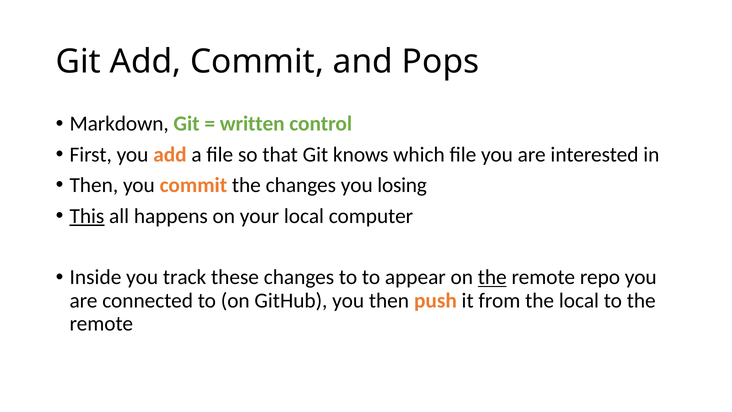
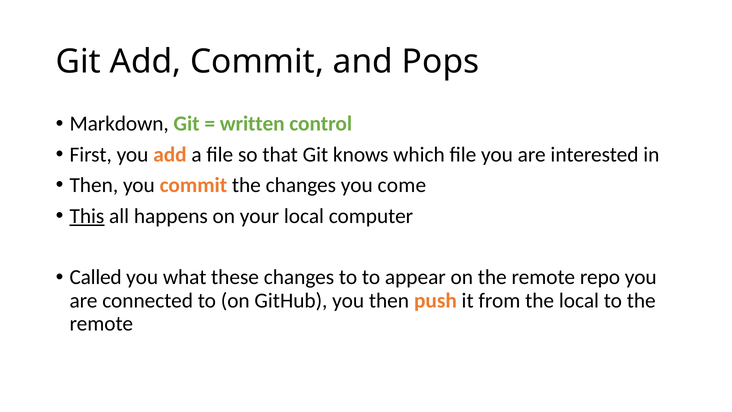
losing: losing -> come
Inside: Inside -> Called
track: track -> what
the at (492, 277) underline: present -> none
